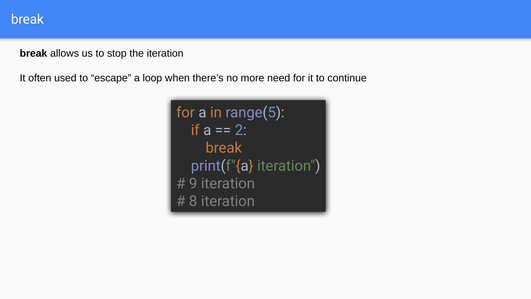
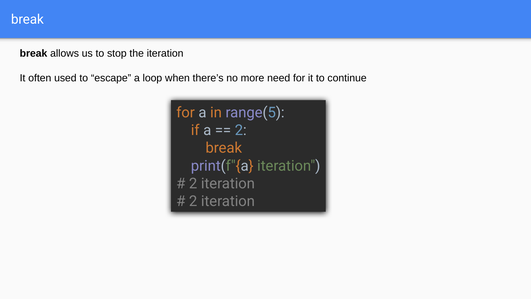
9 at (193, 183): 9 -> 2
8 at (193, 201): 8 -> 2
